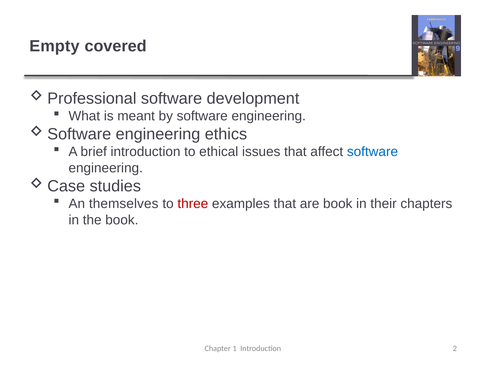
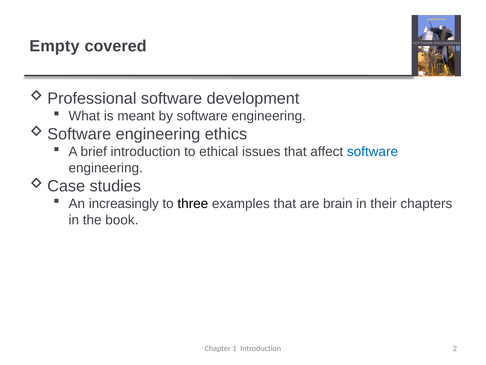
themselves: themselves -> increasingly
three colour: red -> black
are book: book -> brain
